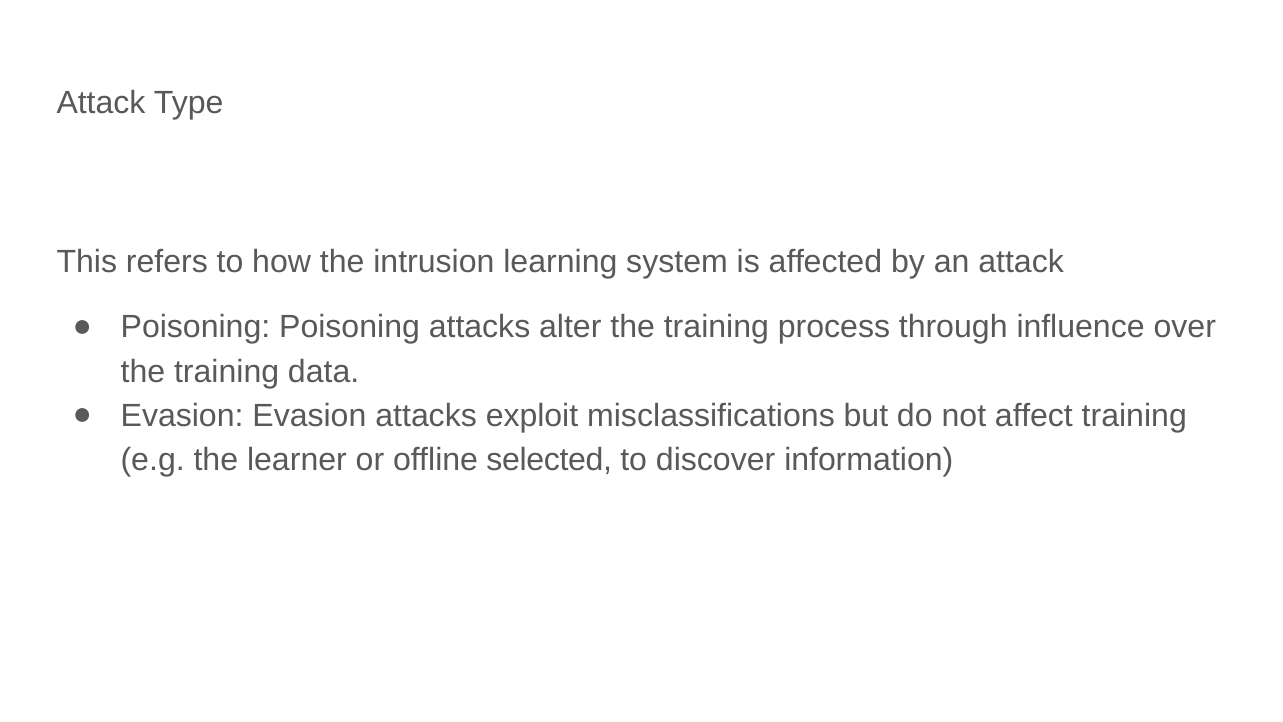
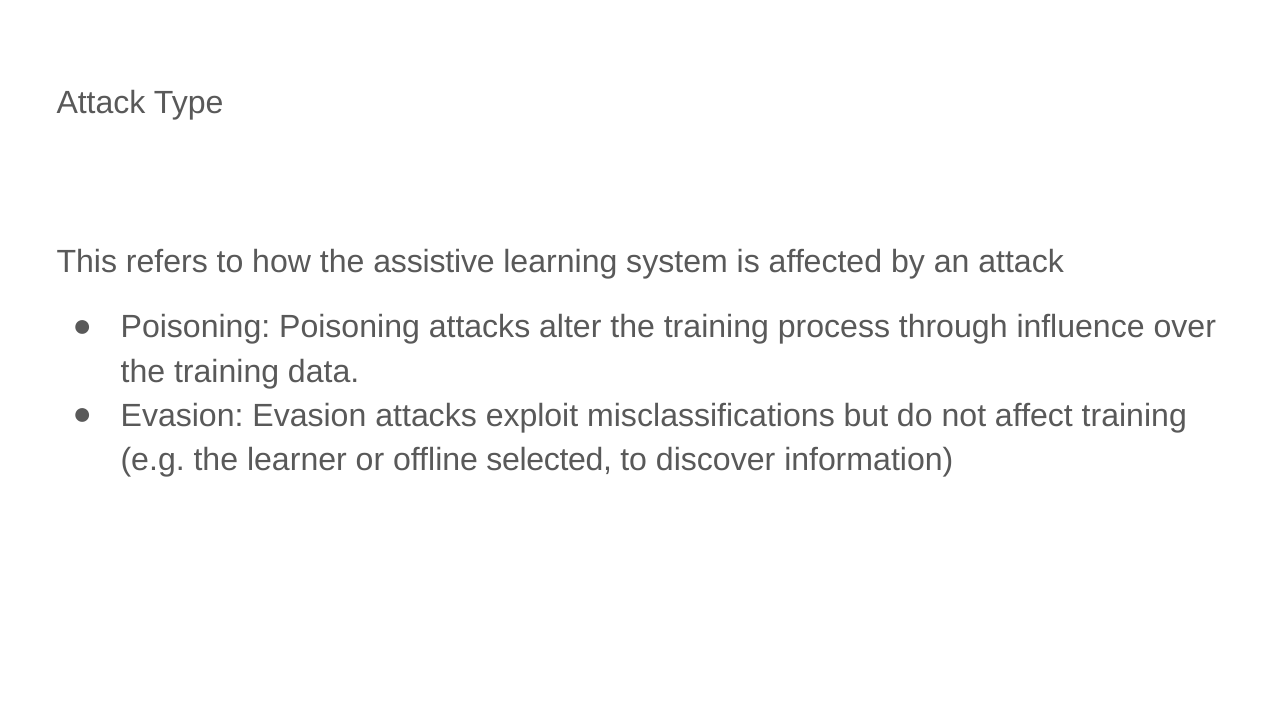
intrusion: intrusion -> assistive
